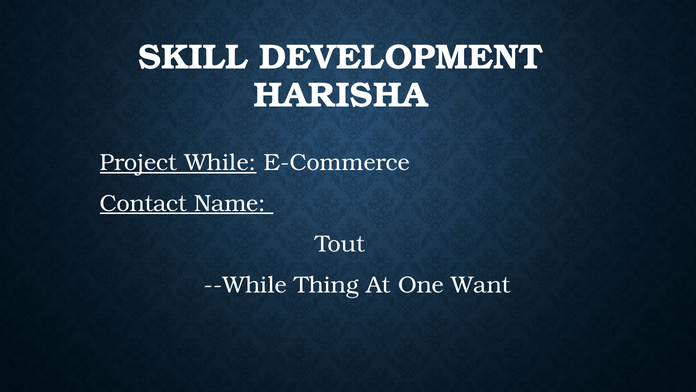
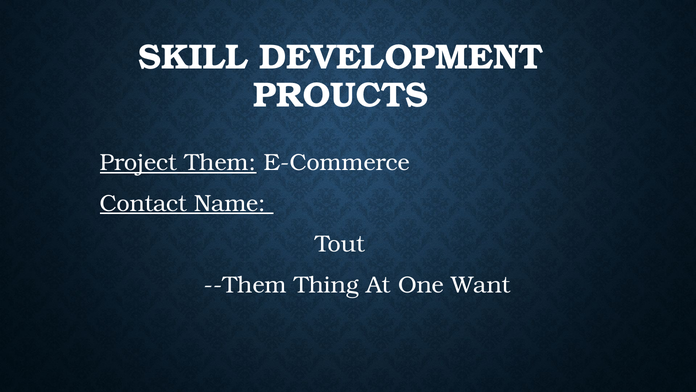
HARISHA: HARISHA -> PROUCTS
While: While -> Them
--While: --While -> --Them
